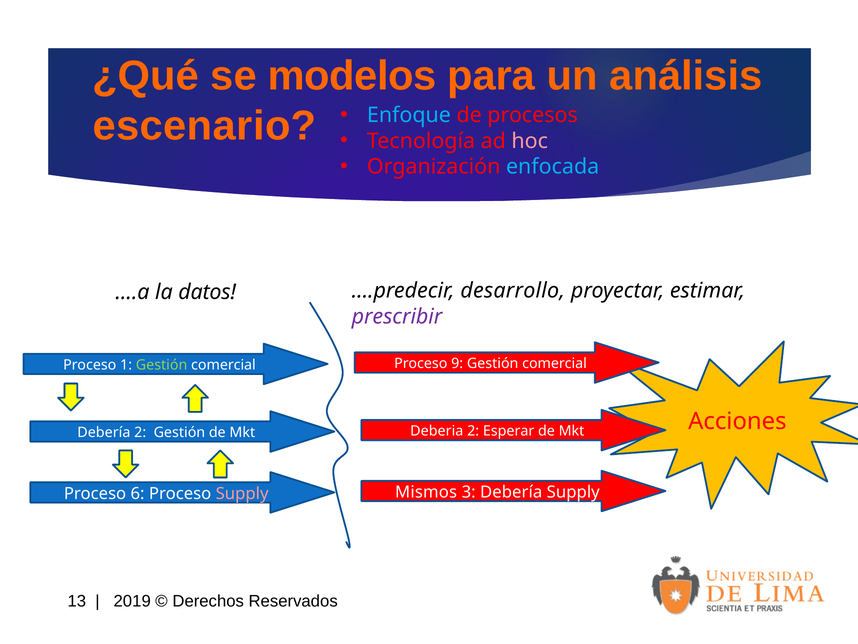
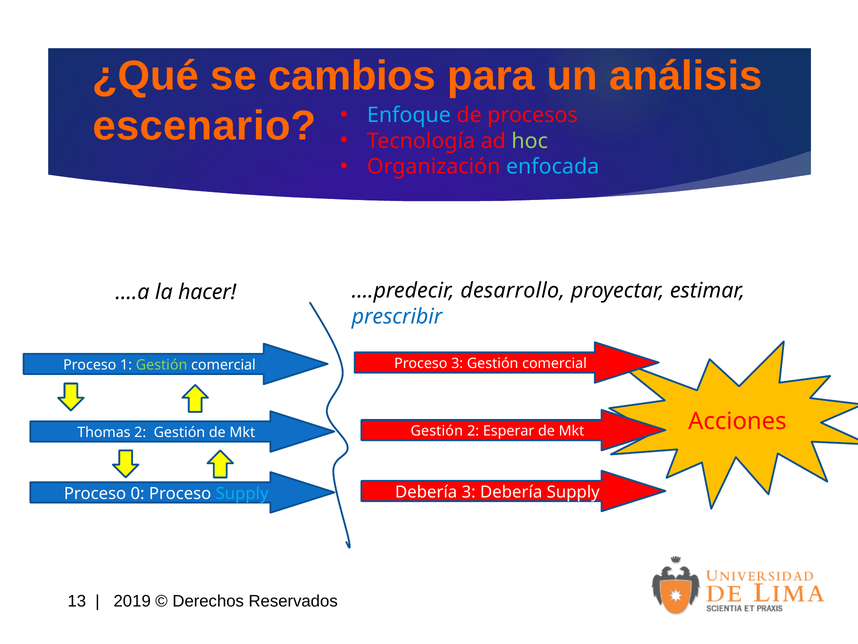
modelos: modelos -> cambios
hoc colour: pink -> light green
datos: datos -> hacer
prescribir colour: purple -> blue
Proceso 9: 9 -> 3
Deberia at (437, 431): Deberia -> Gestión
Debería at (104, 432): Debería -> Thomas
Mismos at (426, 492): Mismos -> Debería
6: 6 -> 0
Supply at (242, 493) colour: pink -> light blue
